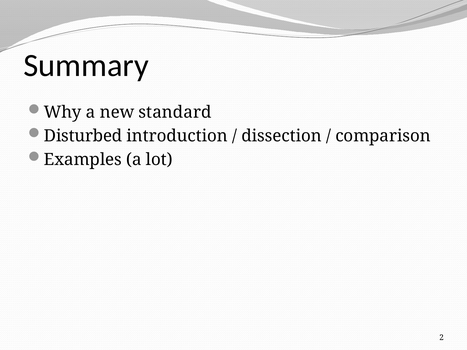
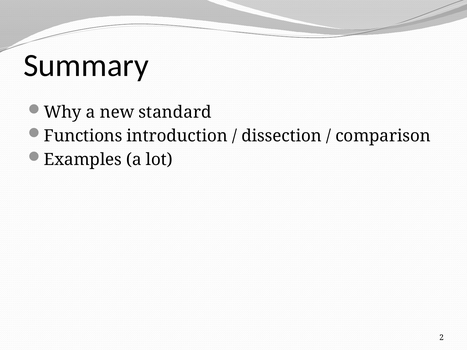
Disturbed: Disturbed -> Functions
